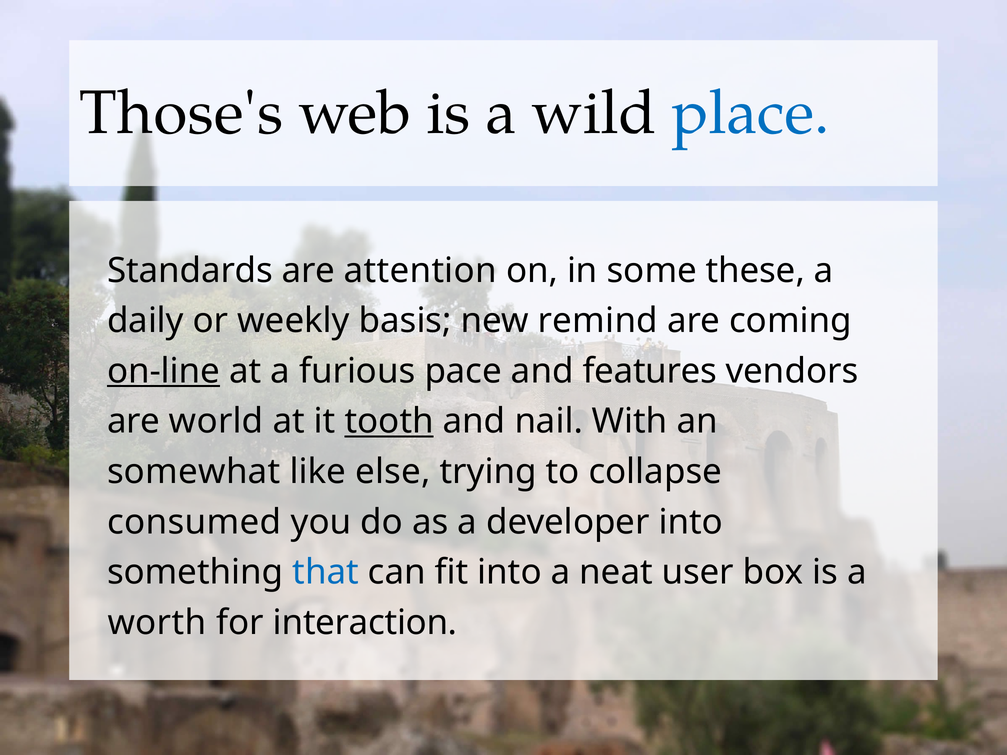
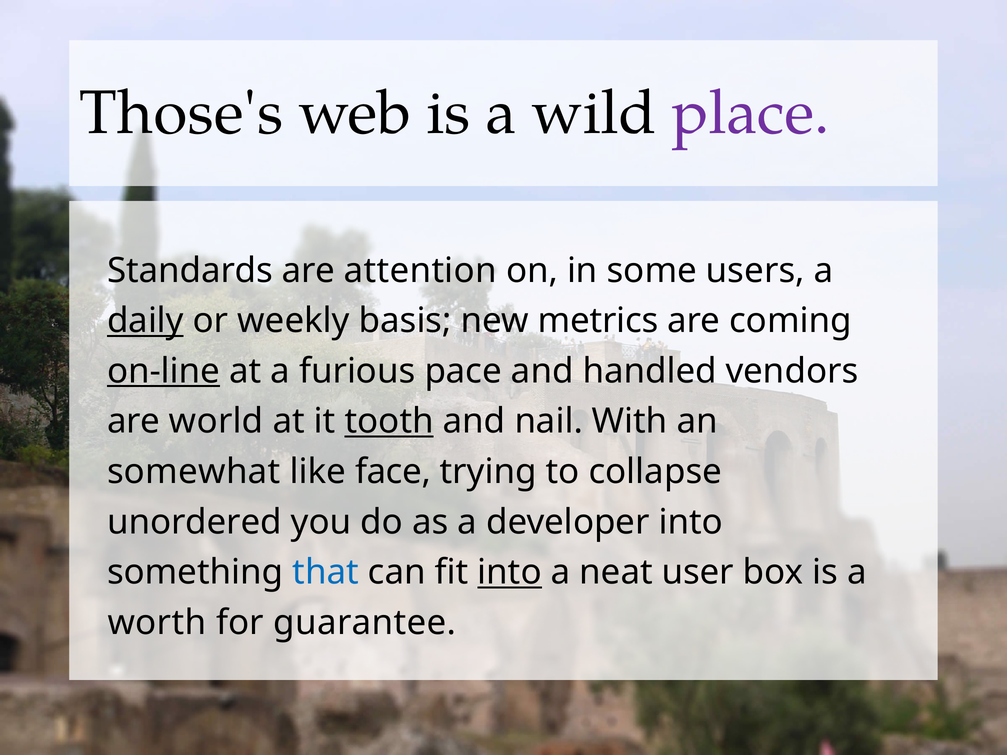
place colour: blue -> purple
these: these -> users
daily underline: none -> present
remind: remind -> metrics
features: features -> handled
else: else -> face
consumed: consumed -> unordered
into at (510, 572) underline: none -> present
interaction: interaction -> guarantee
